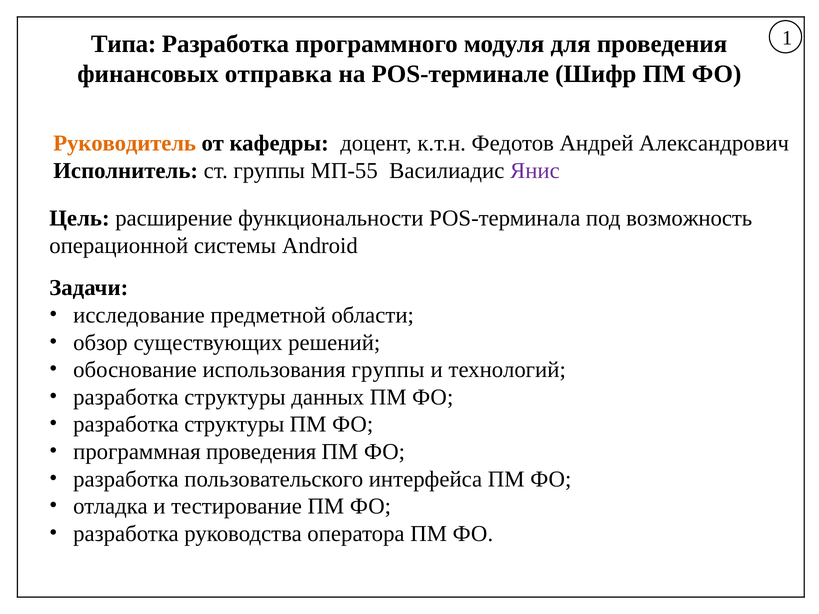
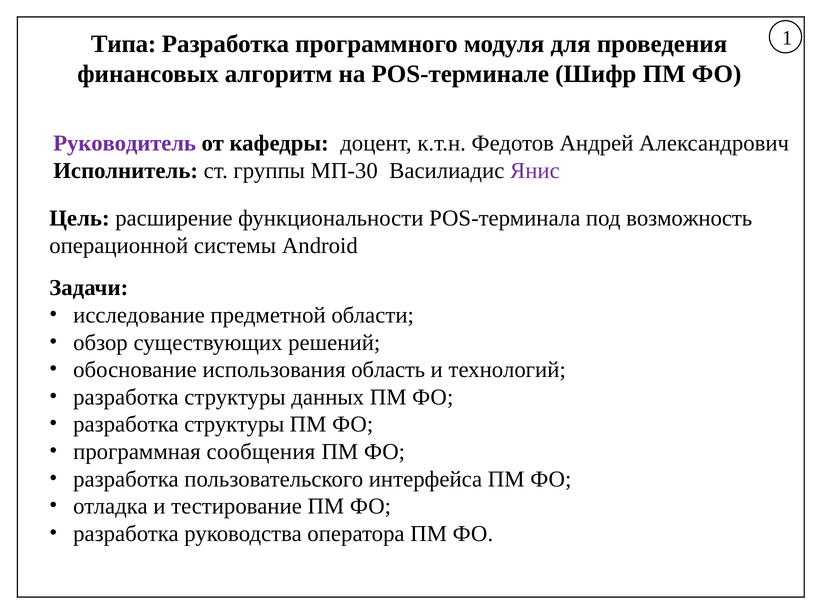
отправка: отправка -> алгоритм
Руководитель colour: orange -> purple
МП-55: МП-55 -> МП-30
использования группы: группы -> область
программная проведения: проведения -> сообщения
